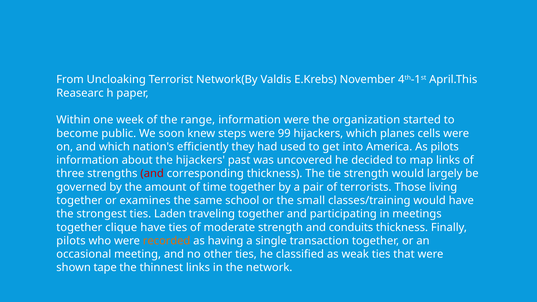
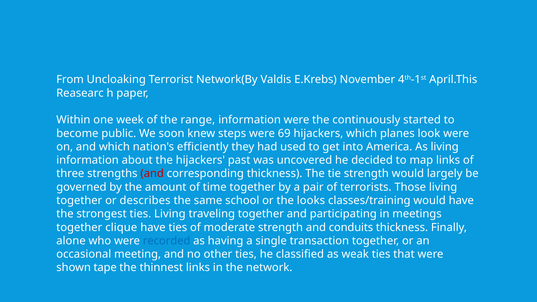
organization: organization -> continuously
99: 99 -> 69
cells: cells -> look
As pilots: pilots -> living
examines: examines -> describes
small: small -> looks
ties Laden: Laden -> Living
pilots at (71, 241): pilots -> alone
recorded colour: orange -> blue
